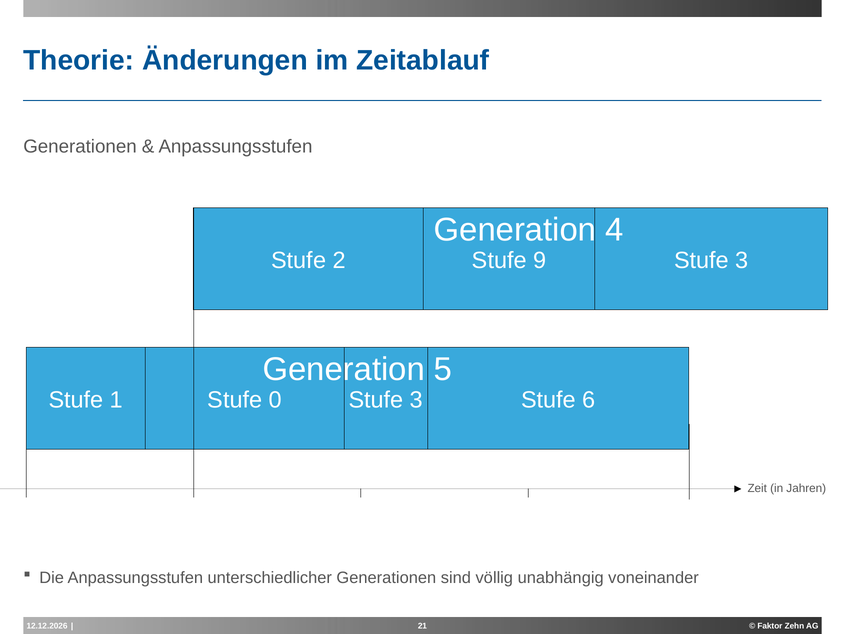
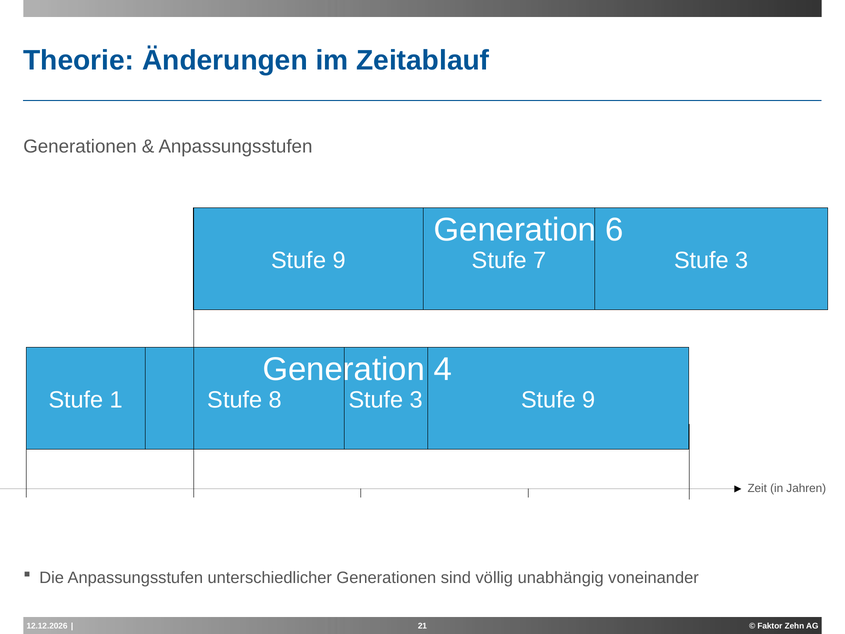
4: 4 -> 6
2 at (339, 260): 2 -> 9
9: 9 -> 7
5: 5 -> 4
0: 0 -> 8
6 at (589, 400): 6 -> 9
